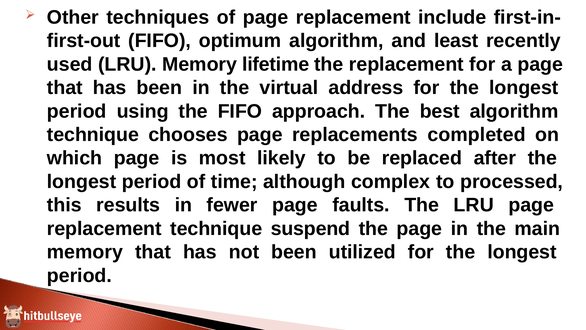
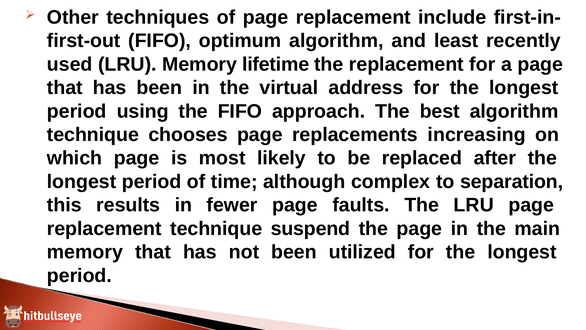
completed: completed -> increasing
processed: processed -> separation
